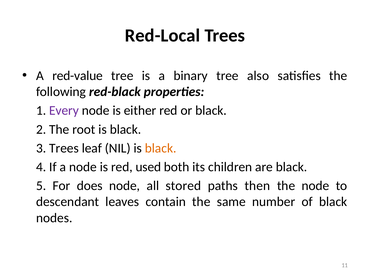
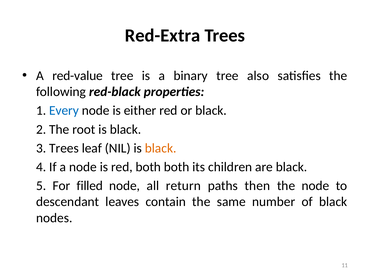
Red-Local: Red-Local -> Red-Extra
Every colour: purple -> blue
red used: used -> both
does: does -> filled
stored: stored -> return
